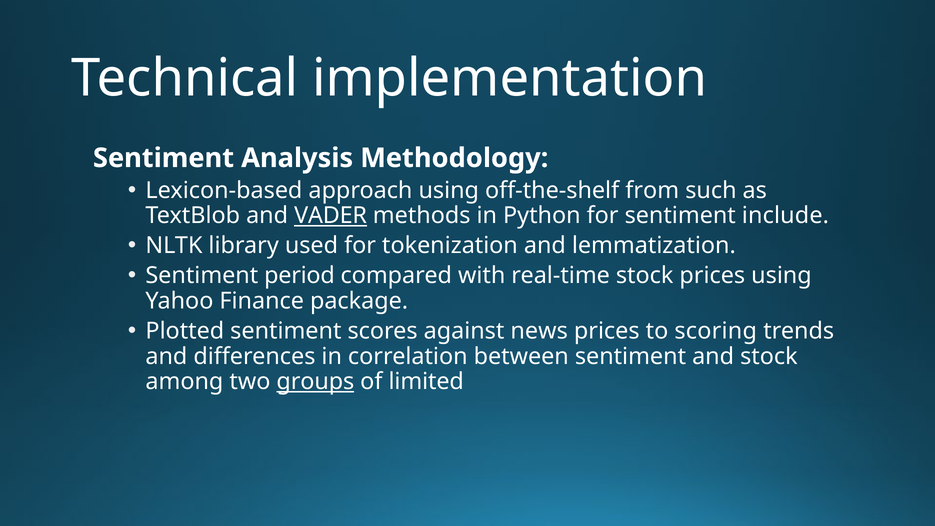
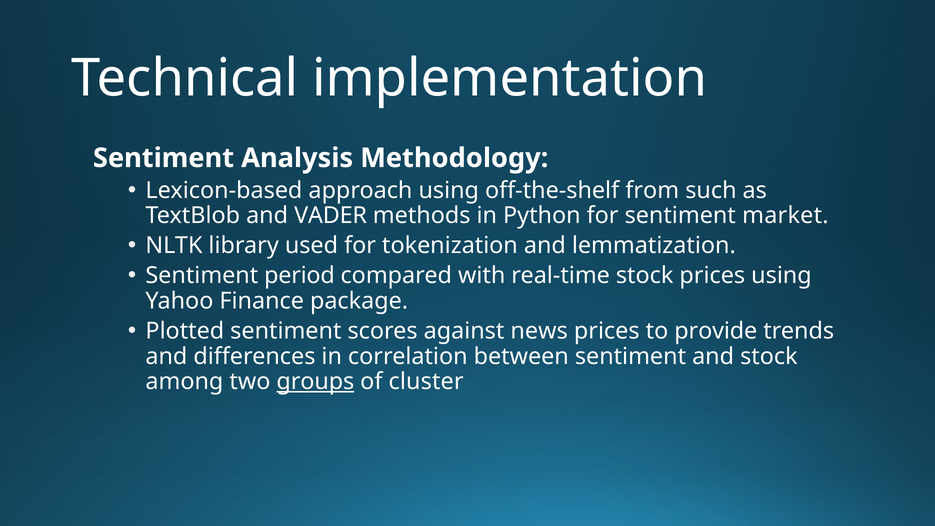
VADER underline: present -> none
include: include -> market
scoring: scoring -> provide
limited: limited -> cluster
